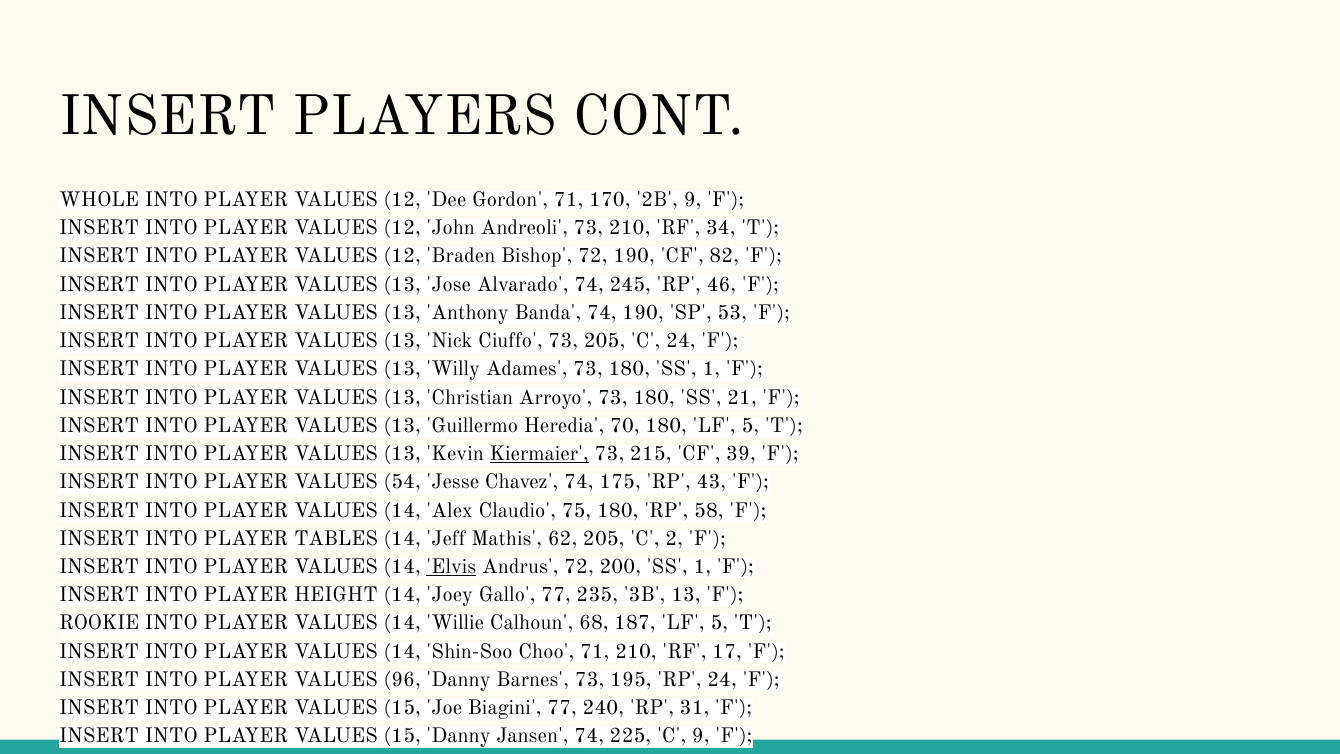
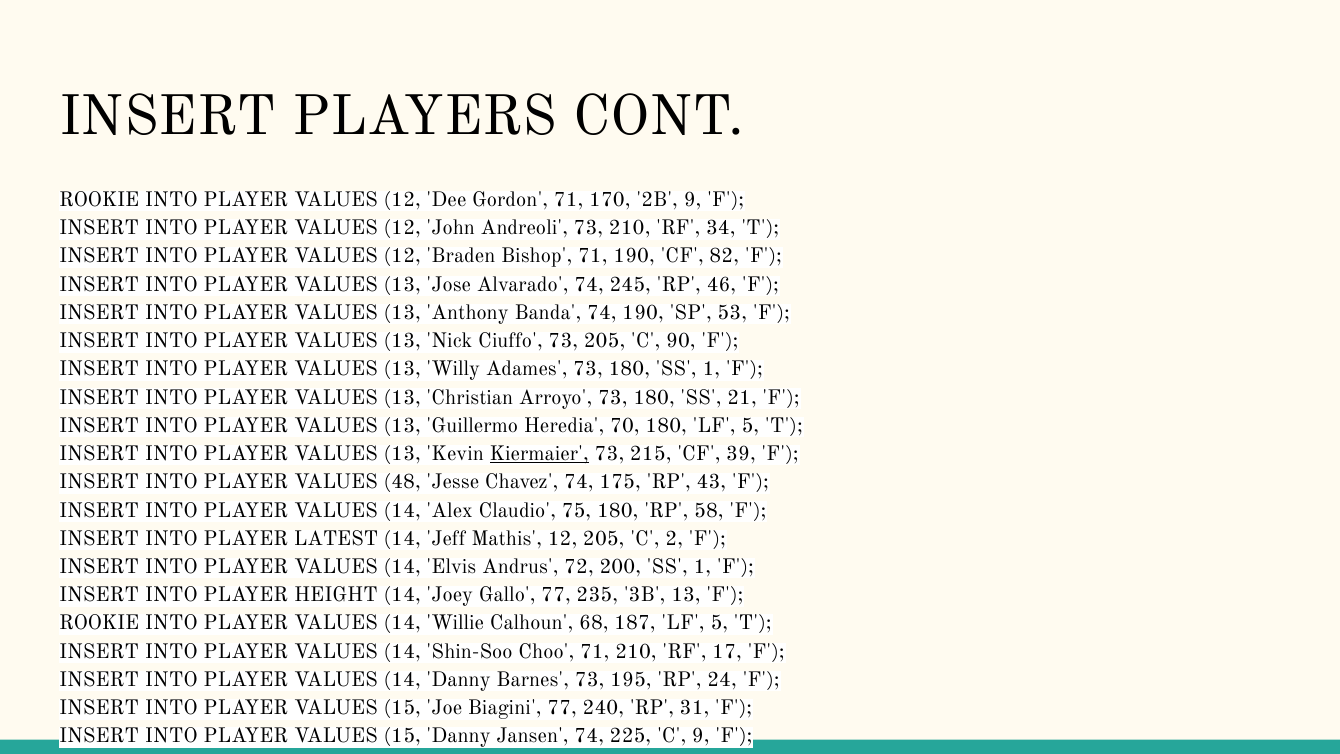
WHOLE at (99, 200): WHOLE -> ROOKIE
Bishop 72: 72 -> 71
C 24: 24 -> 90
54: 54 -> 48
TABLES: TABLES -> LATEST
Mathis 62: 62 -> 12
Elvis underline: present -> none
96 at (402, 679): 96 -> 14
